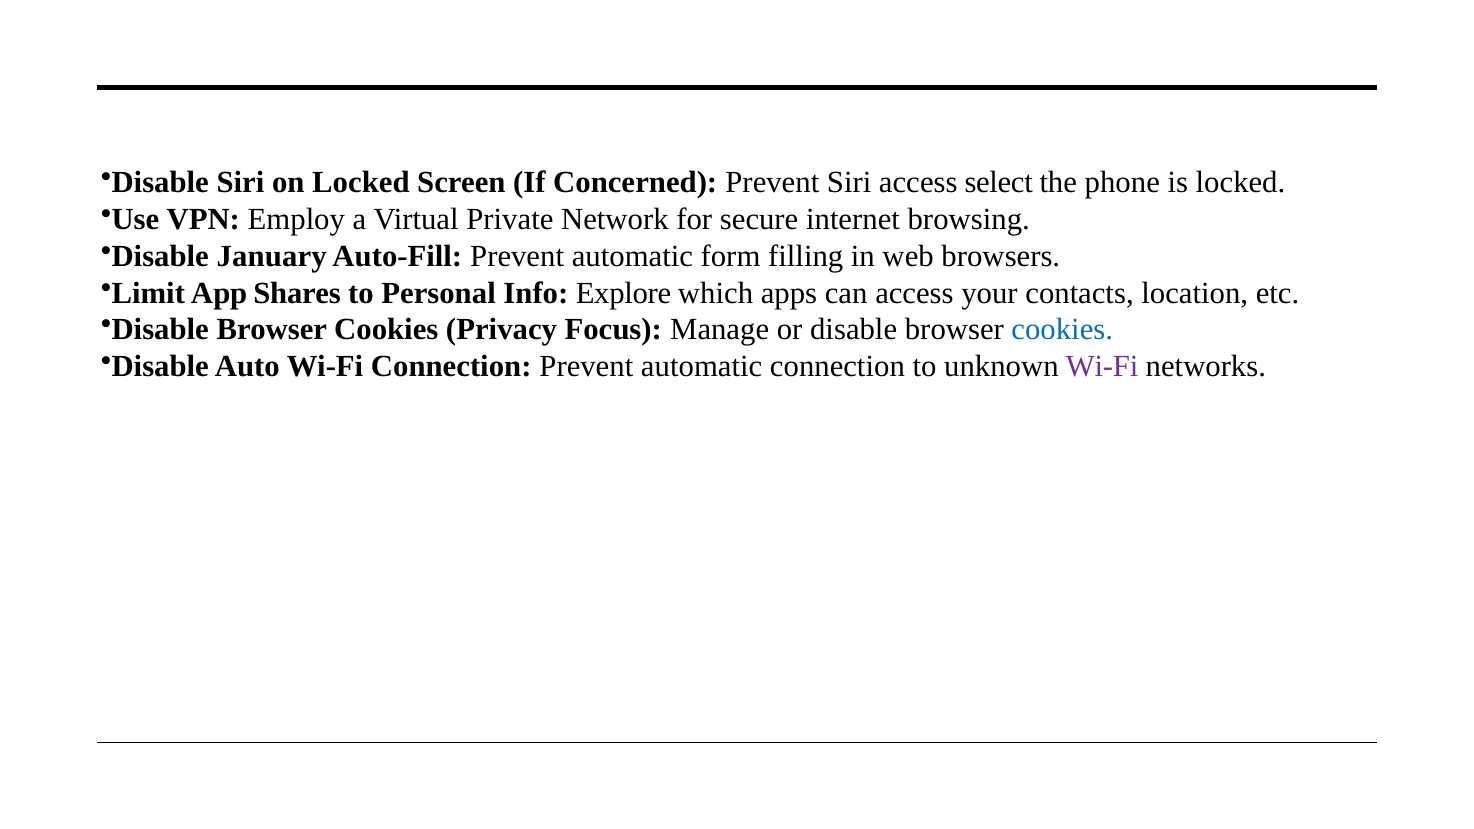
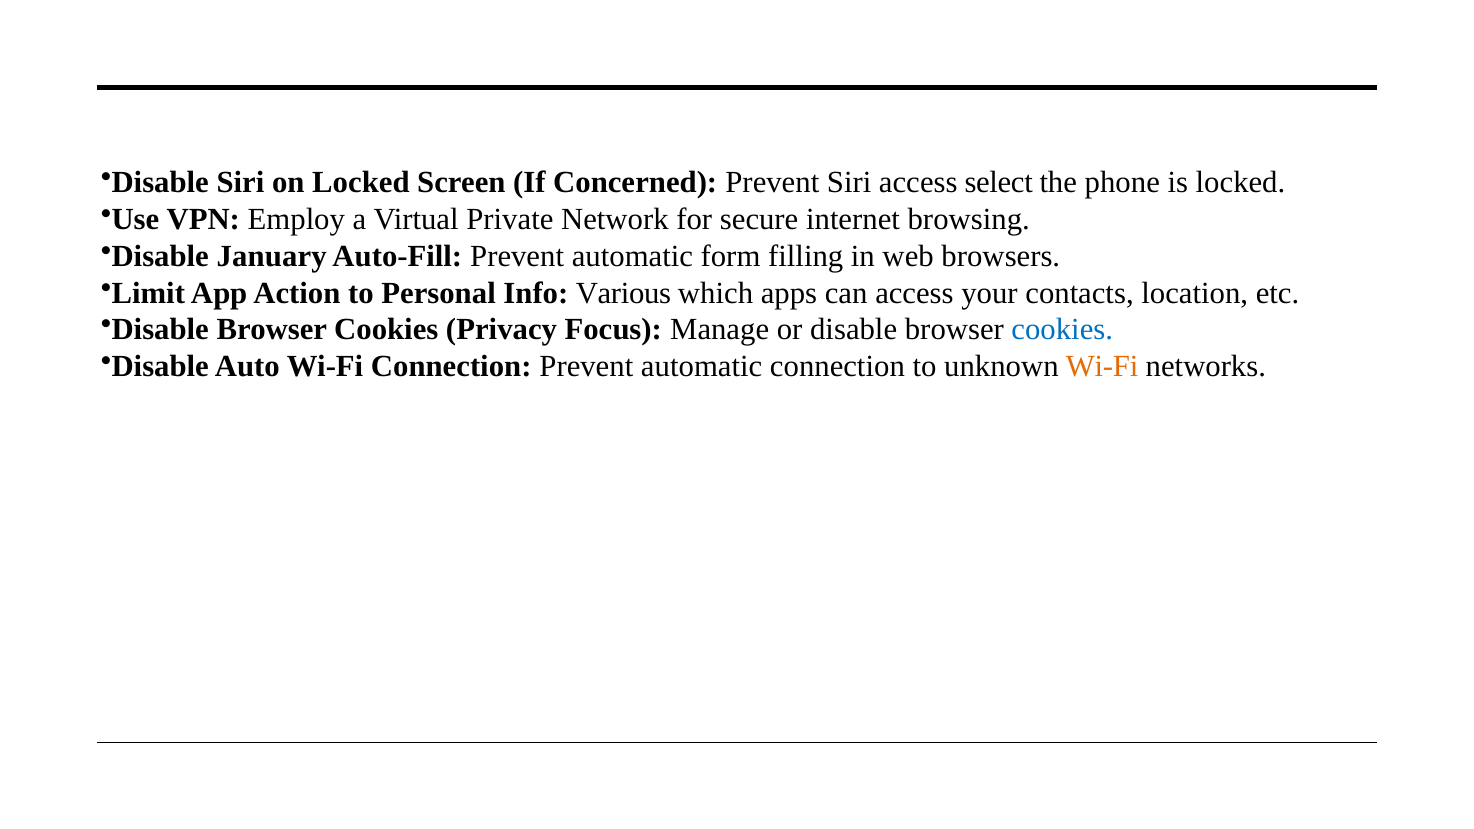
Shares: Shares -> Action
Explore: Explore -> Various
Wi-Fi at (1102, 367) colour: purple -> orange
